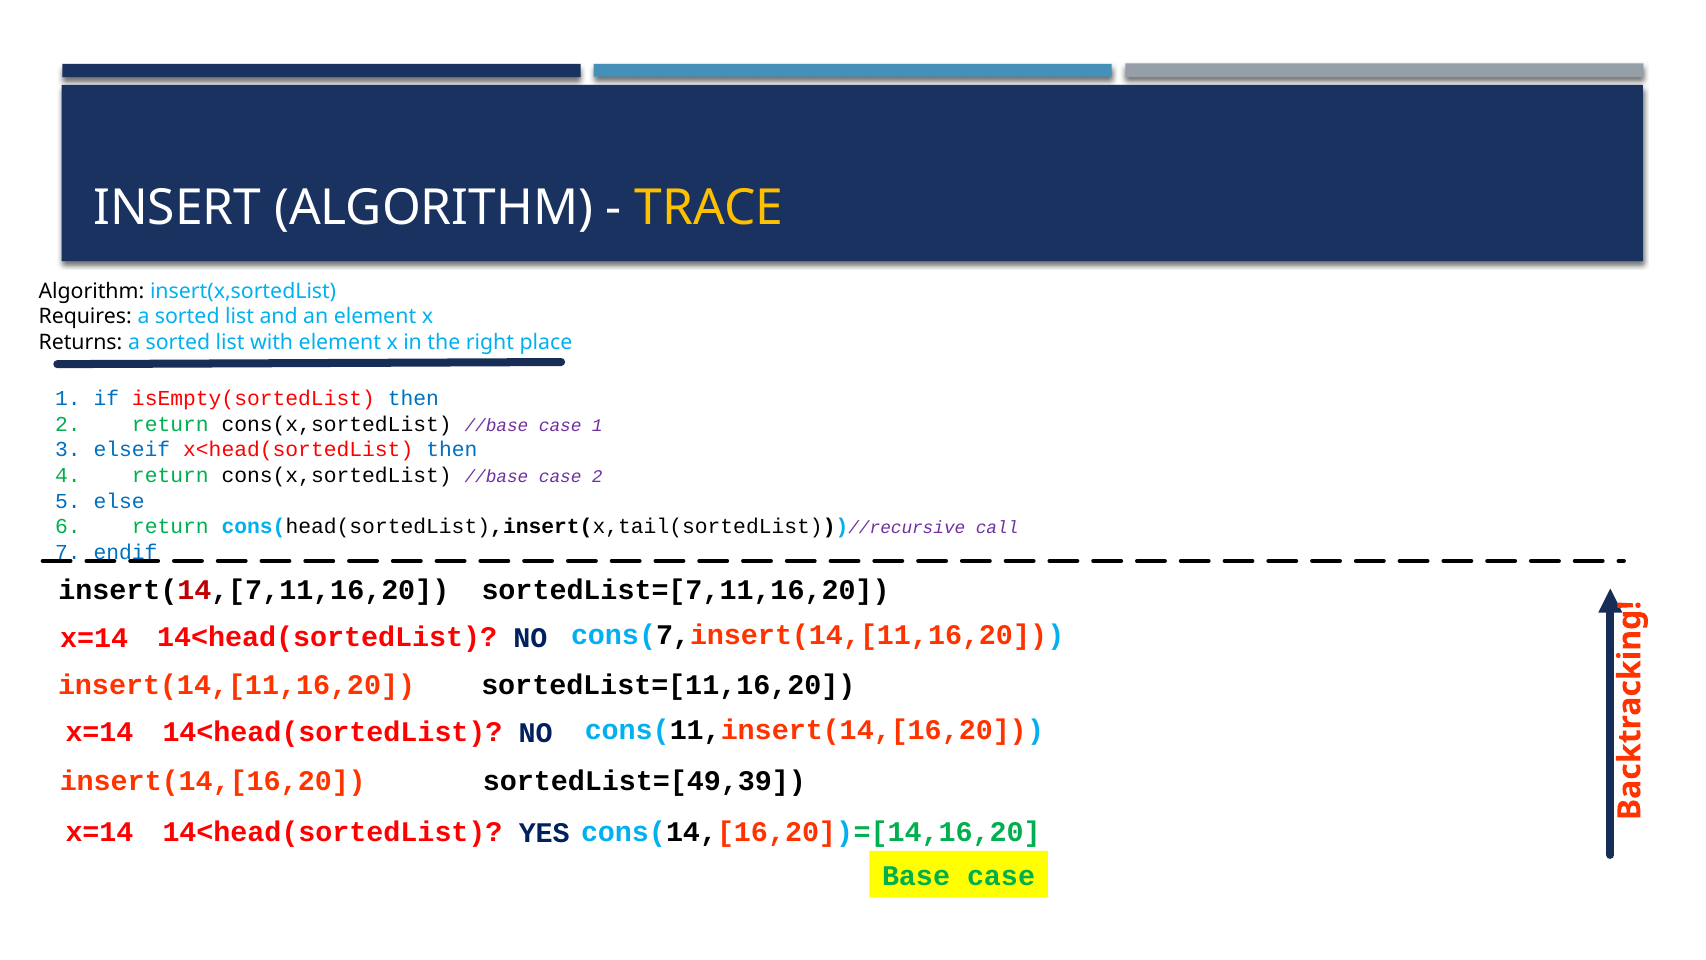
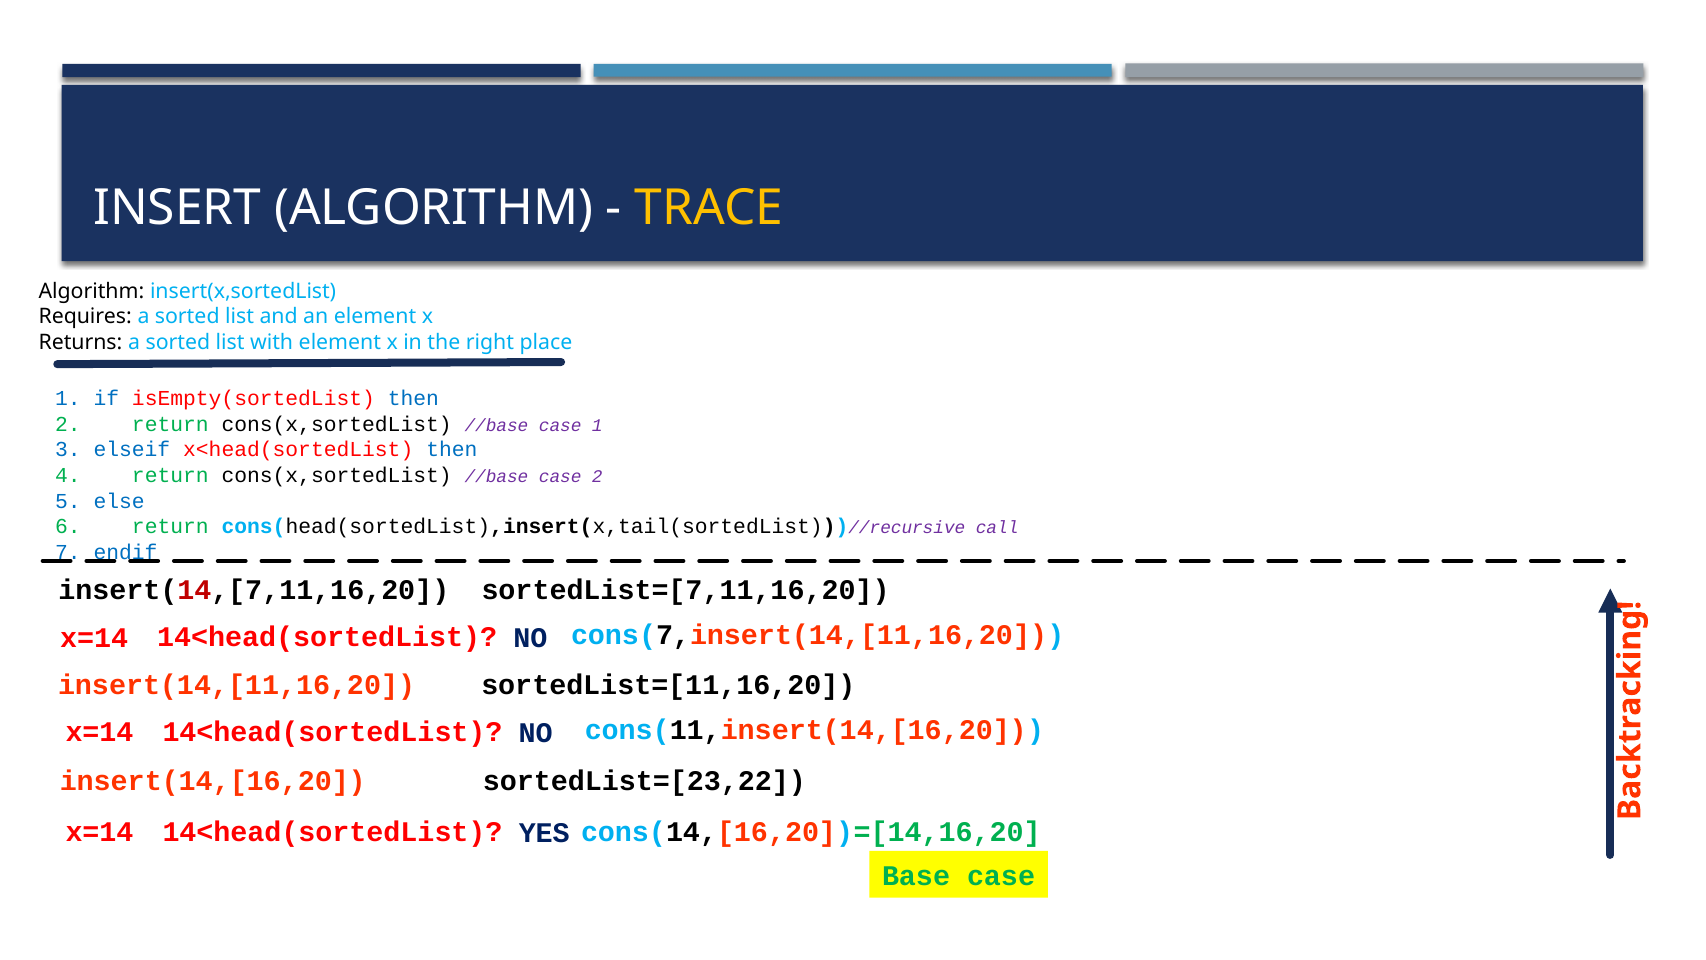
sortedList=[49,39: sortedList=[49,39 -> sortedList=[23,22
